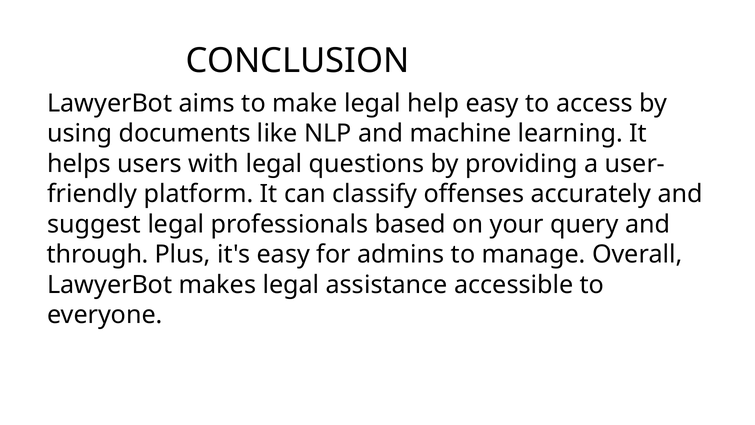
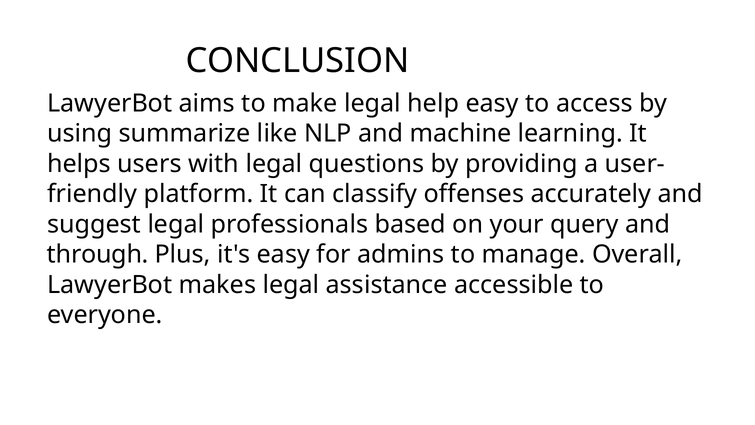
documents: documents -> summarize
